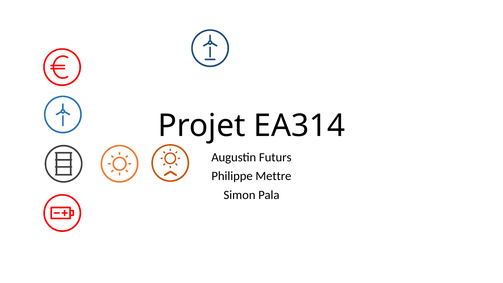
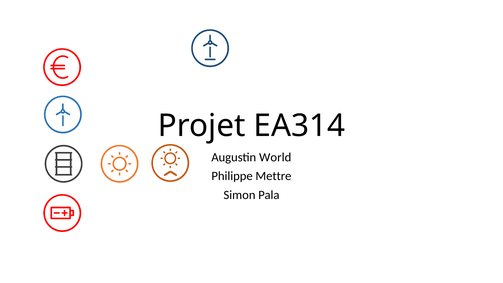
Futurs: Futurs -> World
